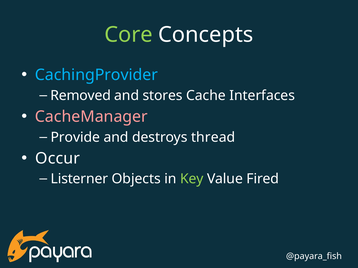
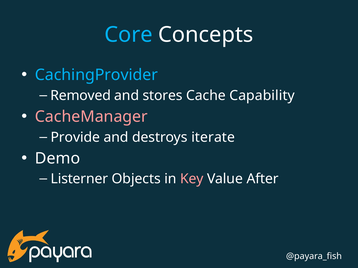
Core colour: light green -> light blue
Interfaces: Interfaces -> Capability
thread: thread -> iterate
Occur: Occur -> Demo
Key colour: light green -> pink
Fired: Fired -> After
